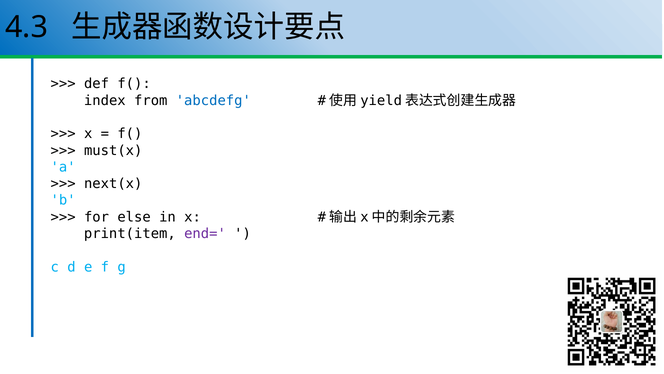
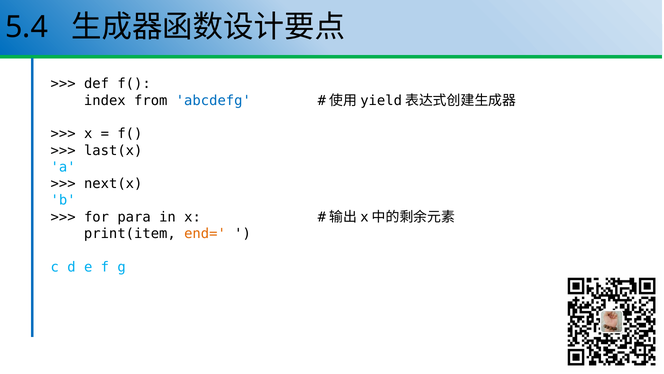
4.3: 4.3 -> 5.4
must(x: must(x -> last(x
else: else -> para
end= colour: purple -> orange
